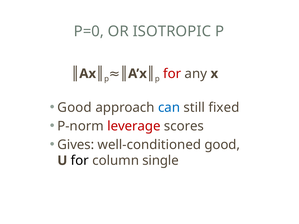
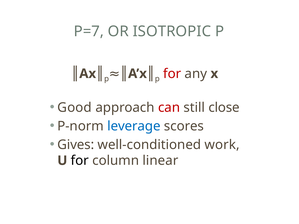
P=0: P=0 -> P=7
can colour: blue -> red
fixed: fixed -> close
leverage colour: red -> blue
well-conditioned good: good -> work
single: single -> linear
